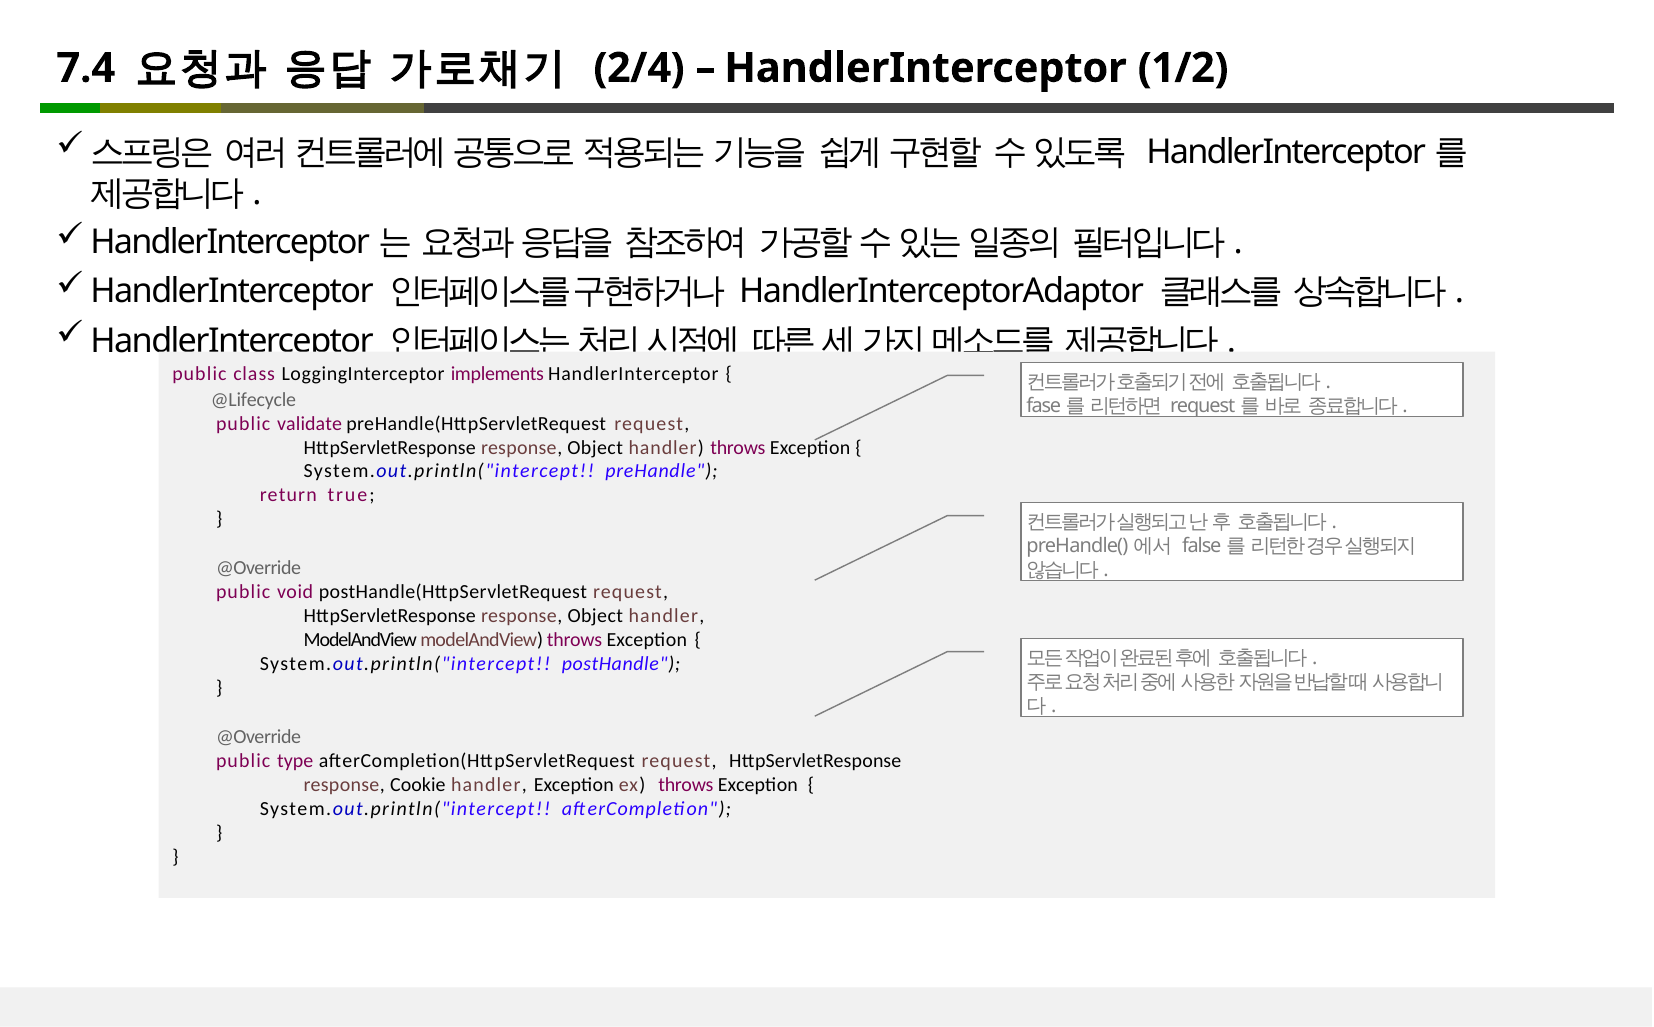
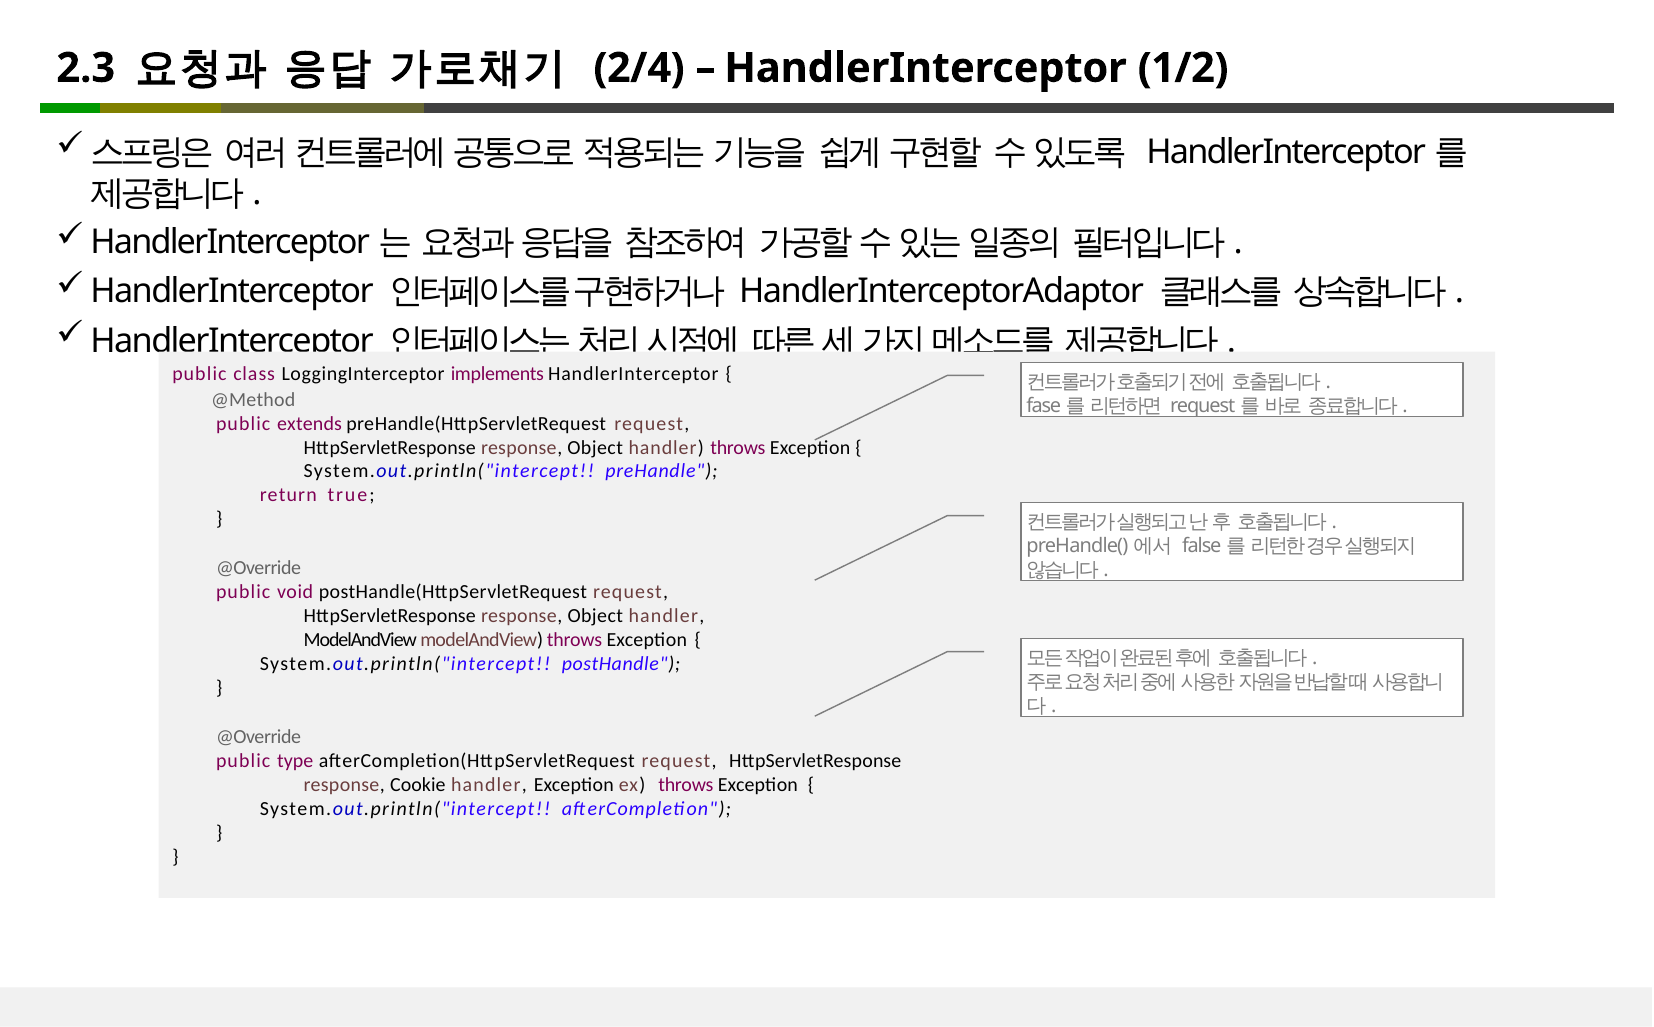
7.4: 7.4 -> 2.3
@Lifecycle: @Lifecycle -> @Method
validate: validate -> extends
